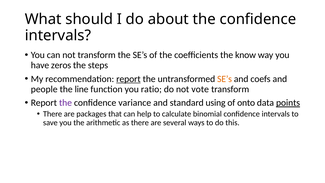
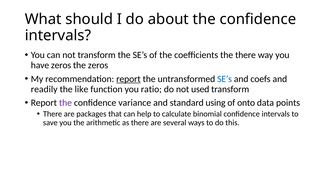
the know: know -> there
the steps: steps -> zeros
SE’s at (225, 79) colour: orange -> blue
people: people -> readily
line: line -> like
vote: vote -> used
points underline: present -> none
